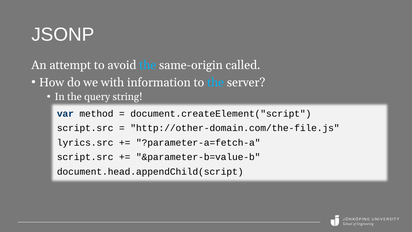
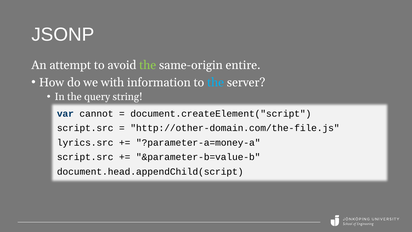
the at (148, 65) colour: light blue -> light green
called: called -> entire
method: method -> cannot
?parameter-a=fetch-a: ?parameter-a=fetch-a -> ?parameter-a=money-a
